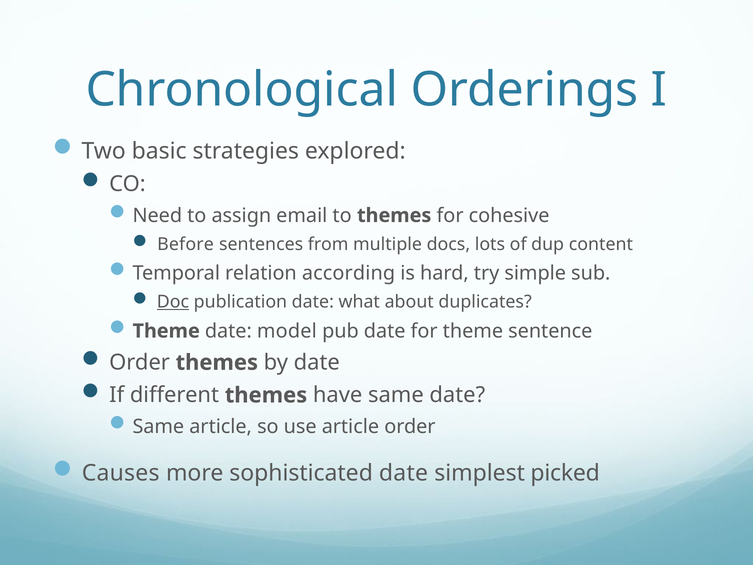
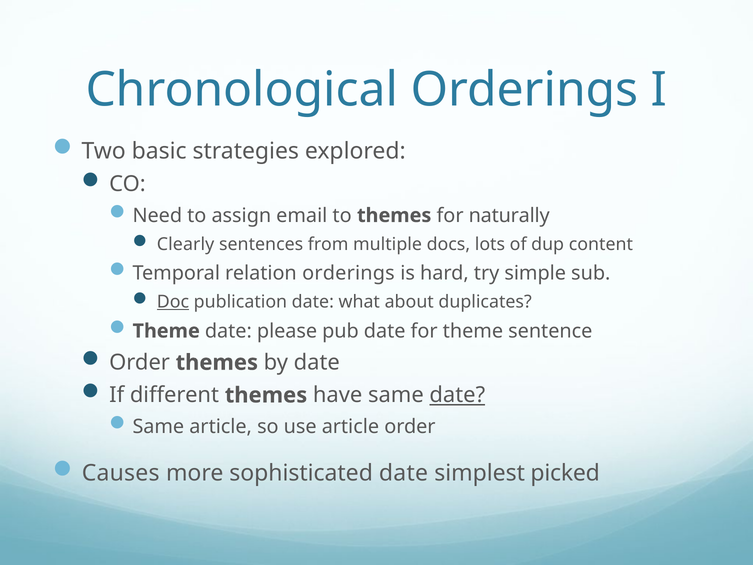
cohesive: cohesive -> naturally
Before: Before -> Clearly
relation according: according -> orderings
model: model -> please
date at (457, 395) underline: none -> present
